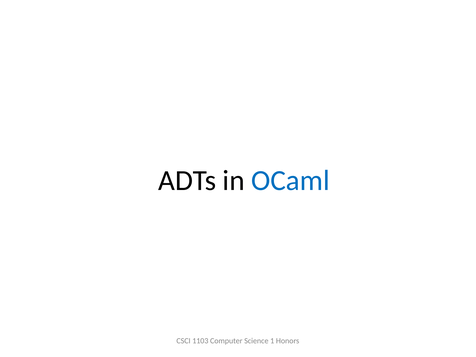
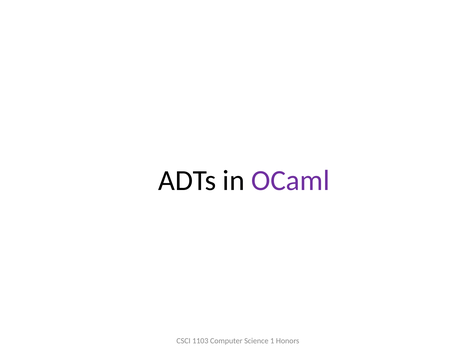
OCaml colour: blue -> purple
